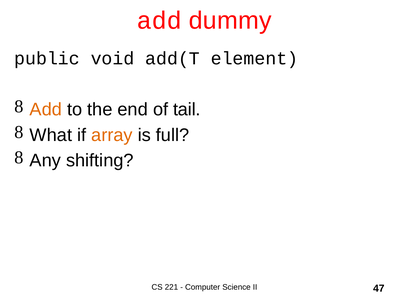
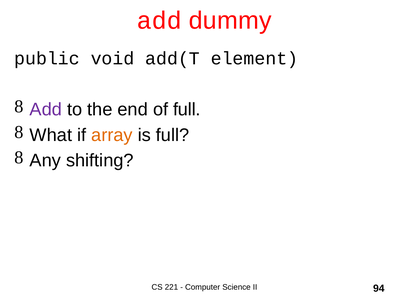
Add at (46, 109) colour: orange -> purple
of tail: tail -> full
47: 47 -> 94
